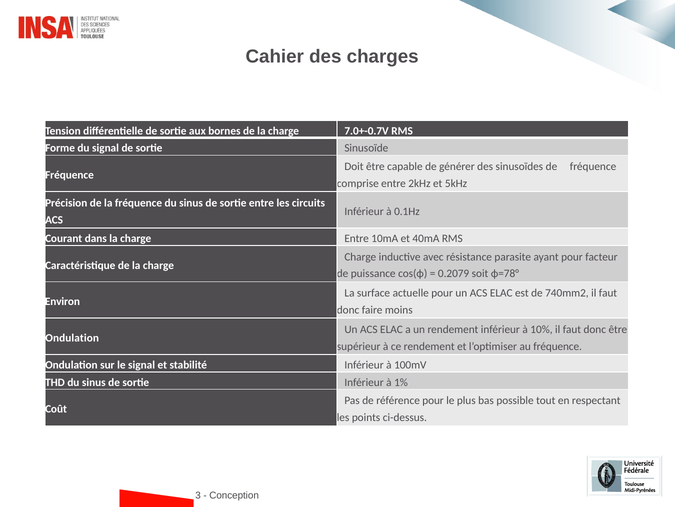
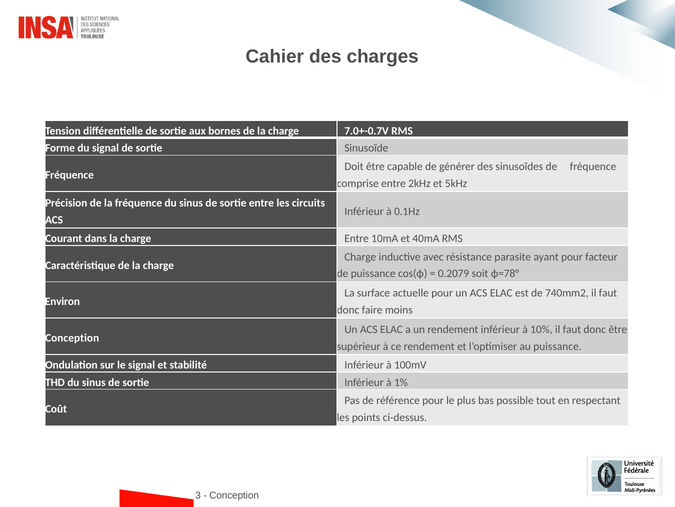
Ondulation at (72, 337): Ondulation -> Conception
au fréquence: fréquence -> puissance
